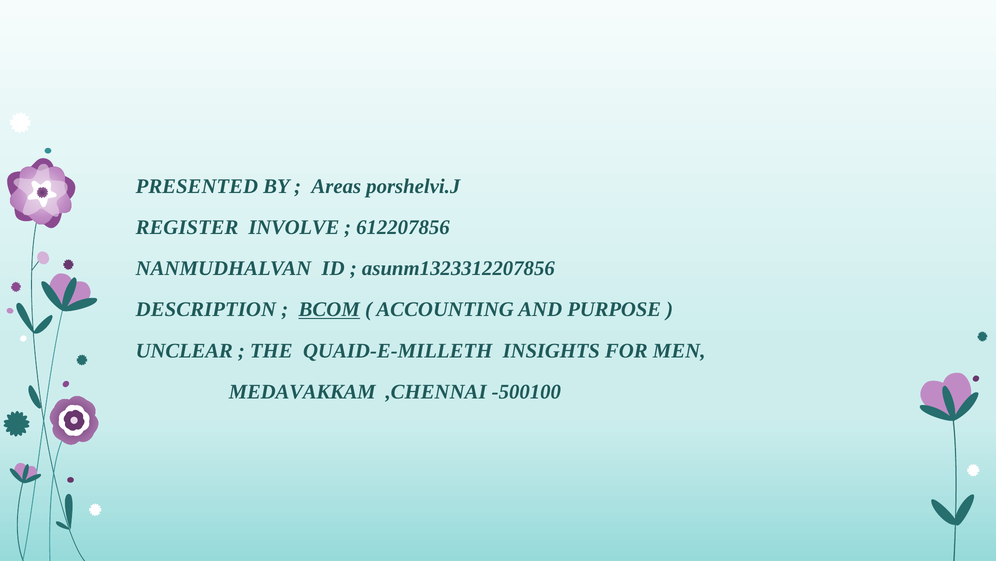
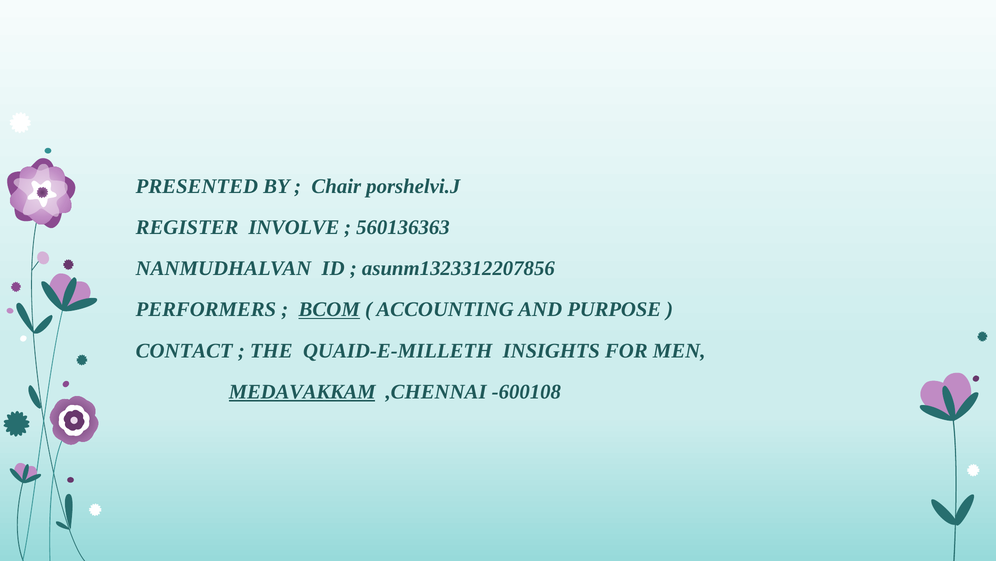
Areas: Areas -> Chair
612207856: 612207856 -> 560136363
DESCRIPTION: DESCRIPTION -> PERFORMERS
UNCLEAR: UNCLEAR -> CONTACT
MEDAVAKKAM underline: none -> present
-500100: -500100 -> -600108
